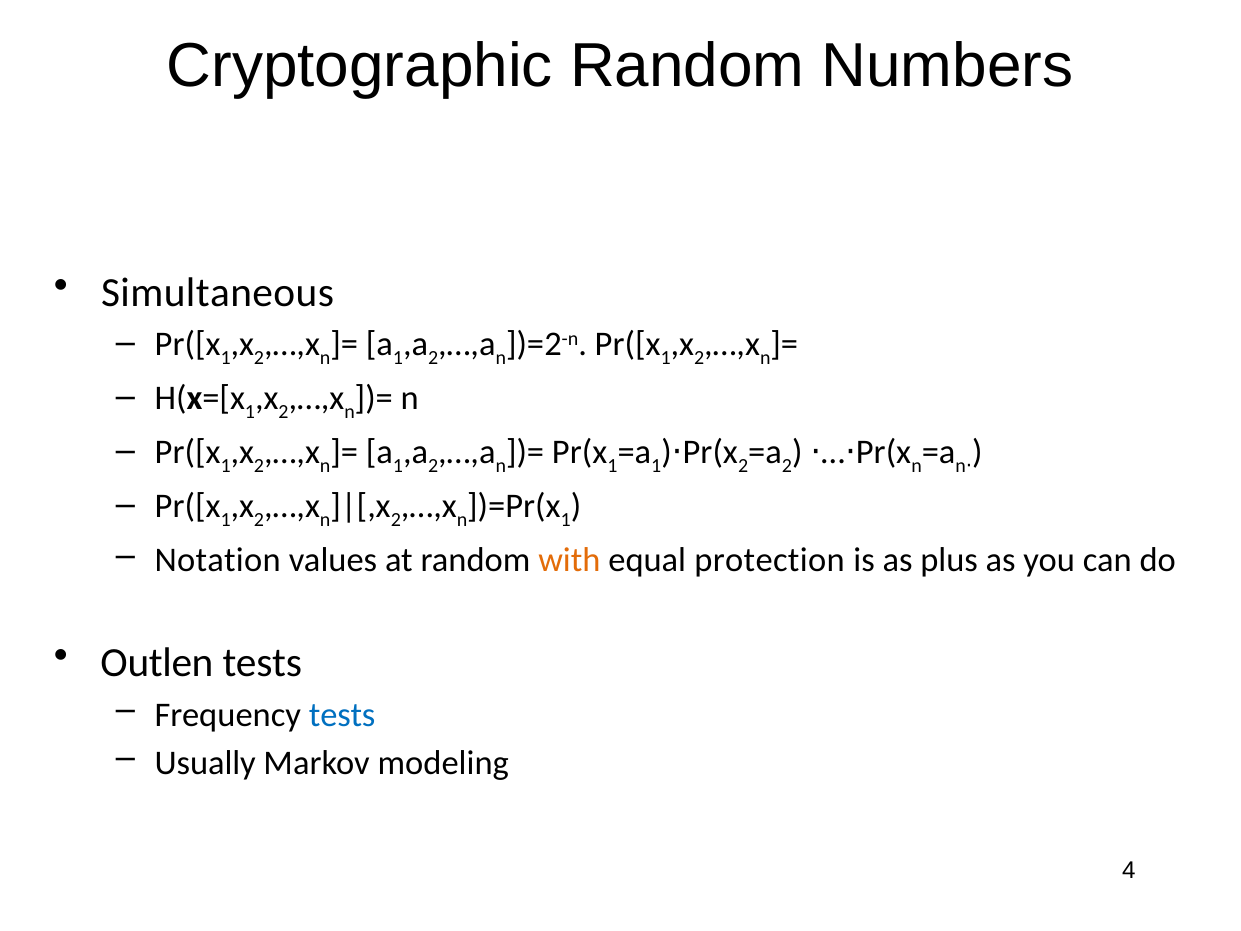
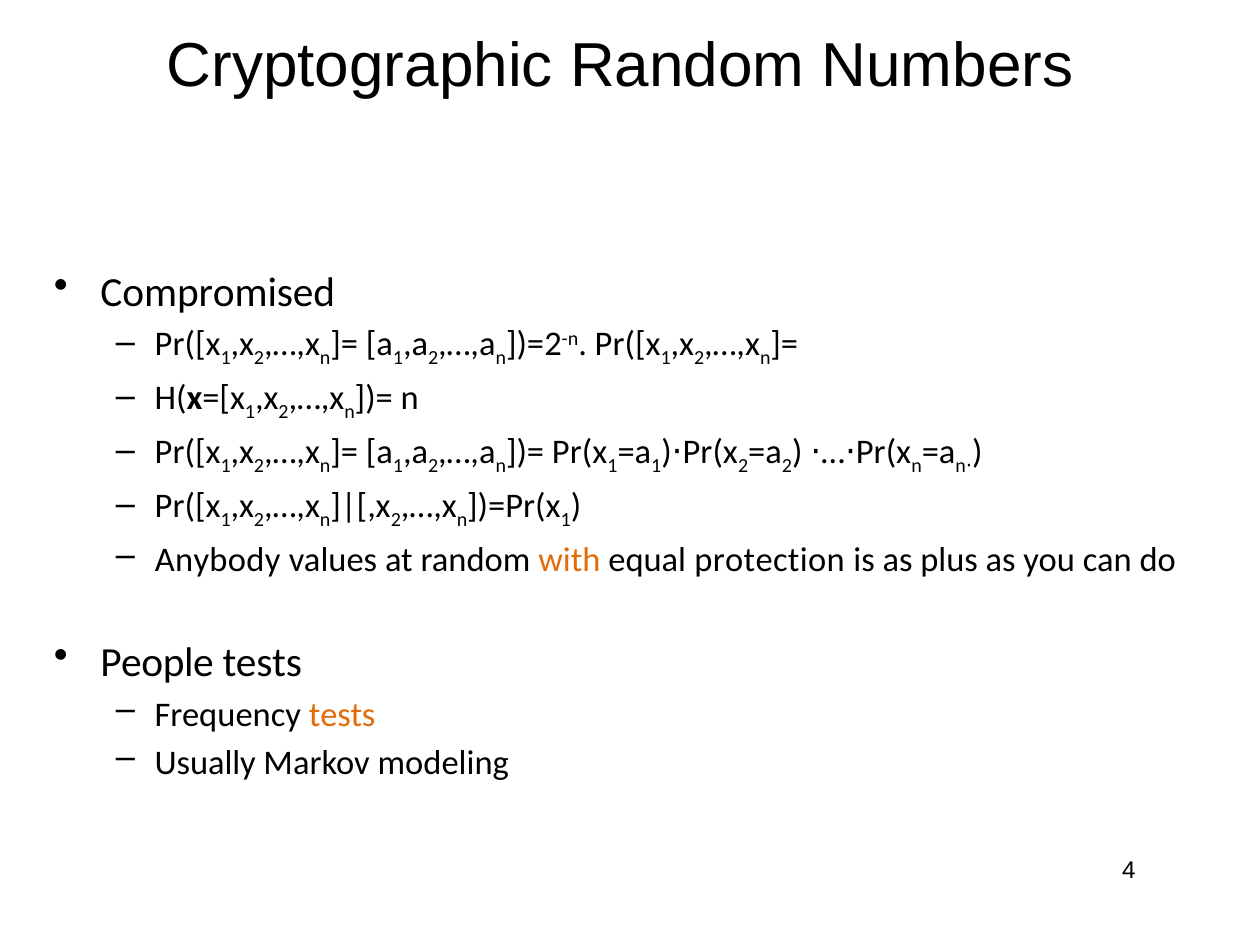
Simultaneous: Simultaneous -> Compromised
Notation: Notation -> Anybody
Outlen: Outlen -> People
tests at (342, 715) colour: blue -> orange
